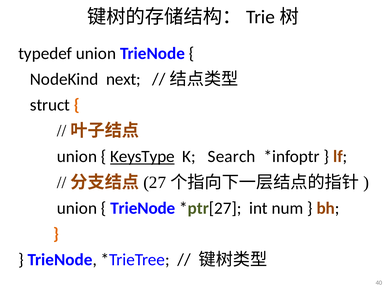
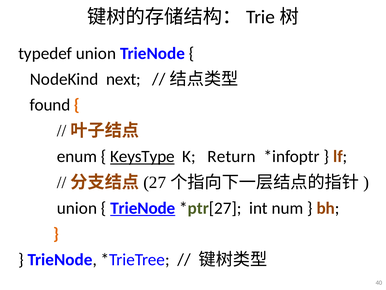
struct: struct -> found
union at (77, 156): union -> enum
Search: Search -> Return
TrieNode at (143, 208) underline: none -> present
